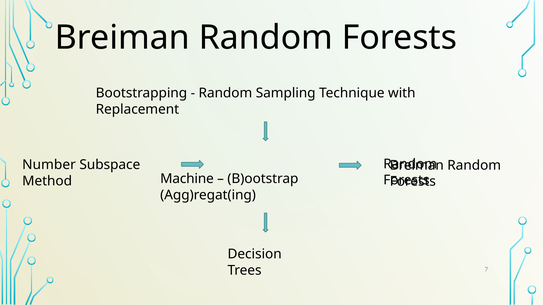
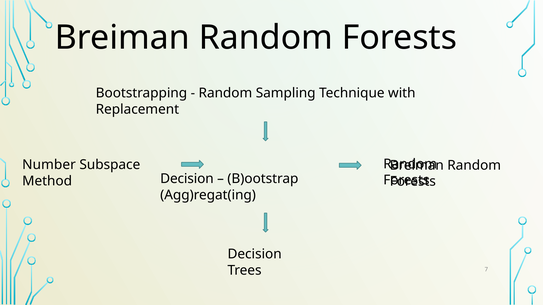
Machine at (187, 179): Machine -> Decision
